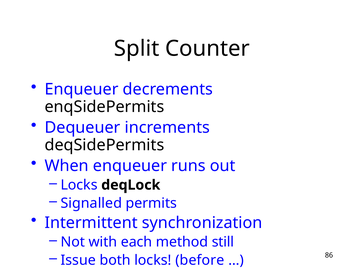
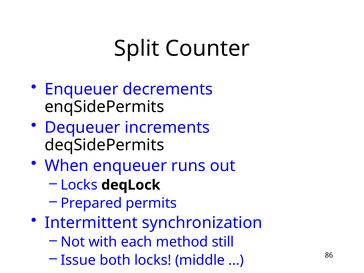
Signalled: Signalled -> Prepared
before: before -> middle
